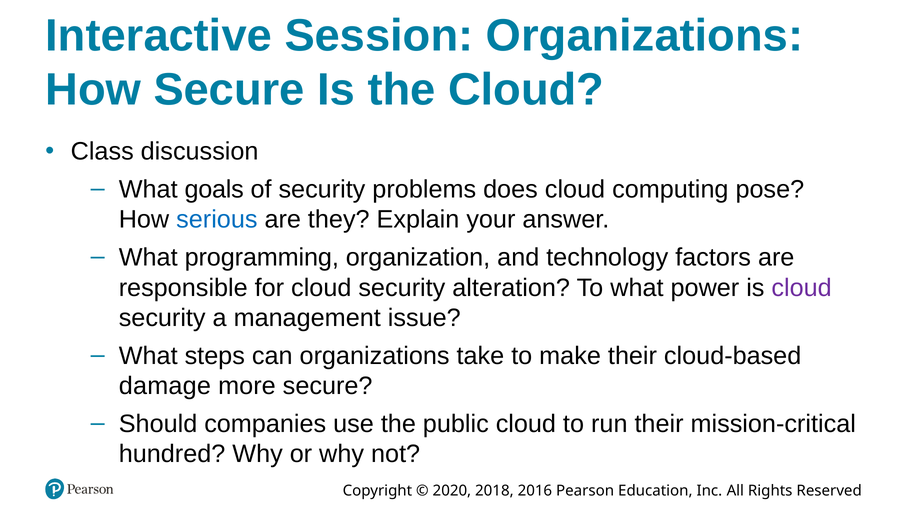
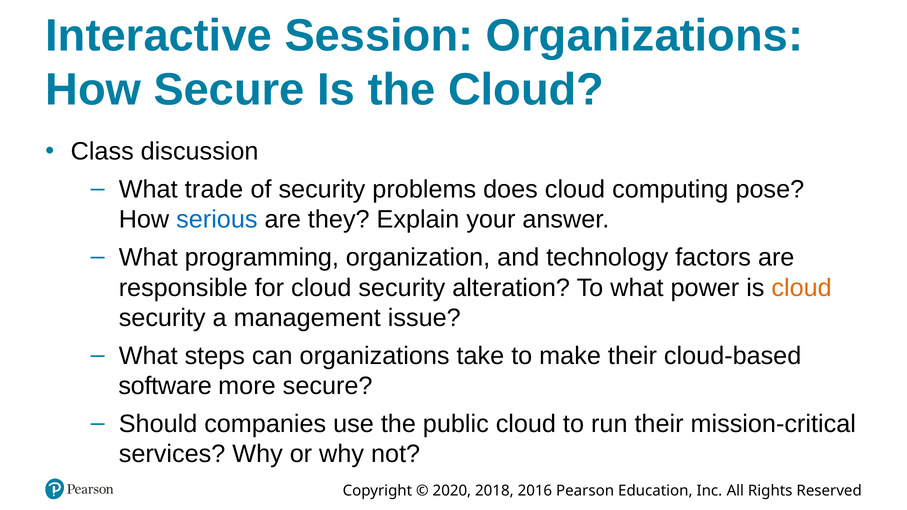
goals: goals -> trade
cloud at (802, 288) colour: purple -> orange
damage: damage -> software
hundred: hundred -> services
